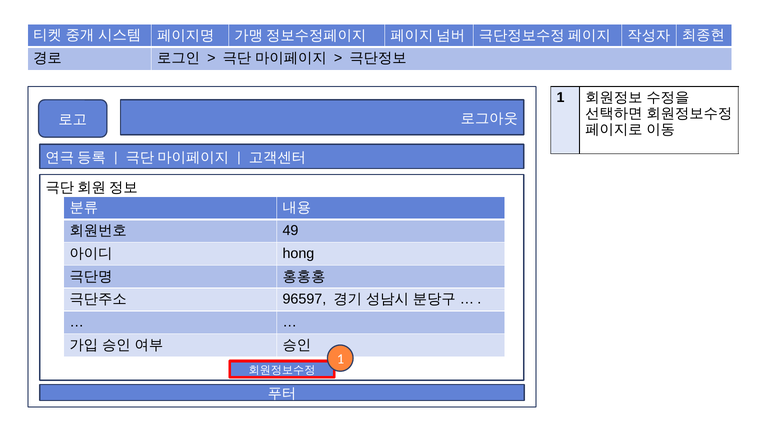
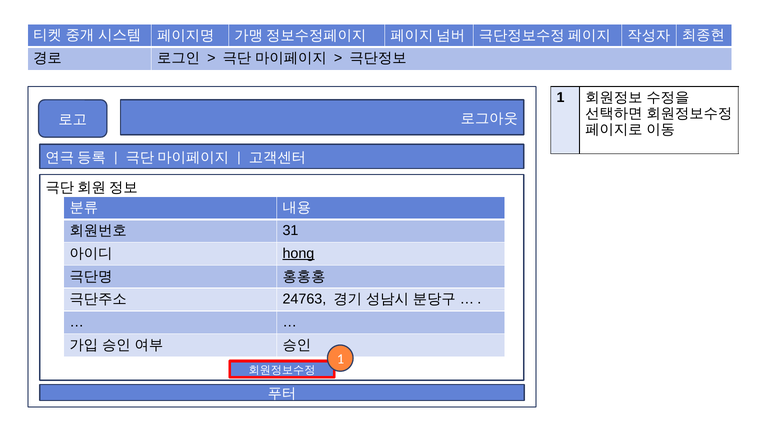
49: 49 -> 31
hong underline: none -> present
96597: 96597 -> 24763
